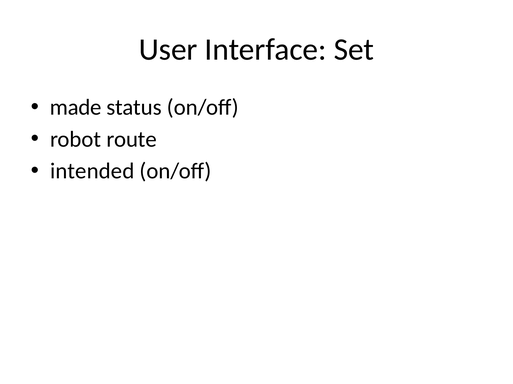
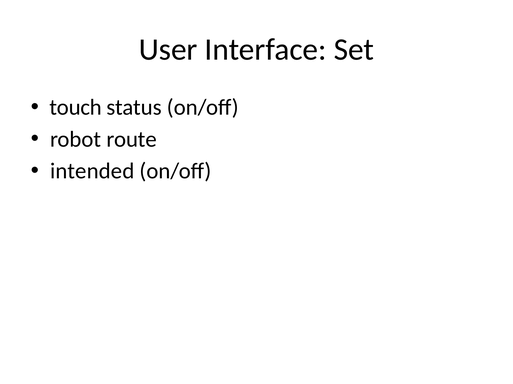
made: made -> touch
